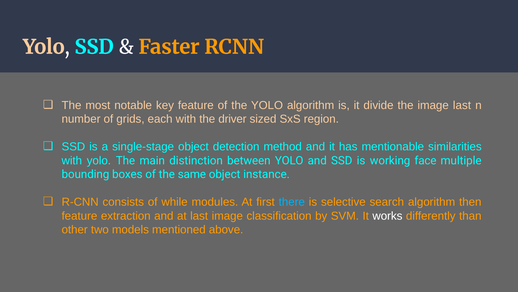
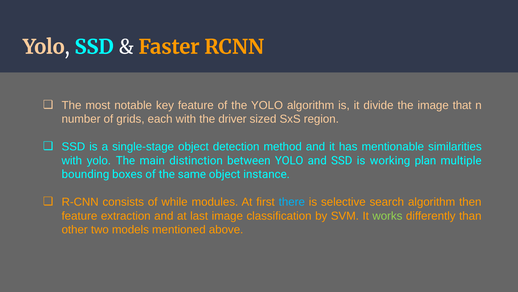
image last: last -> that
face: face -> plan
works colour: white -> light green
